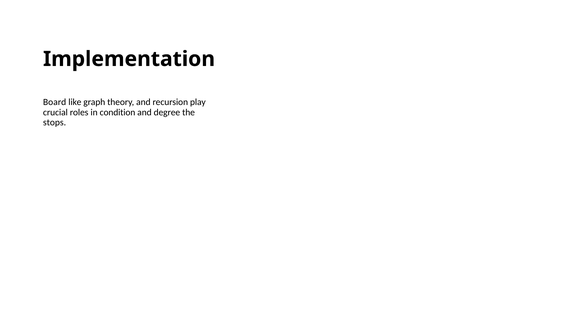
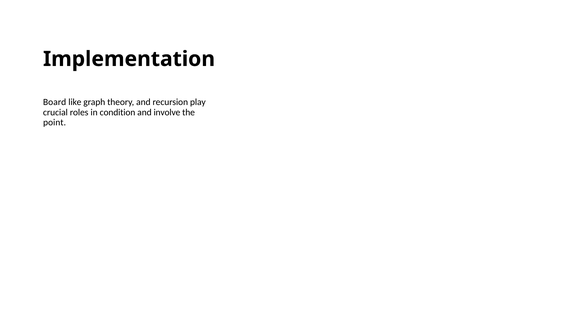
degree: degree -> involve
stops: stops -> point
